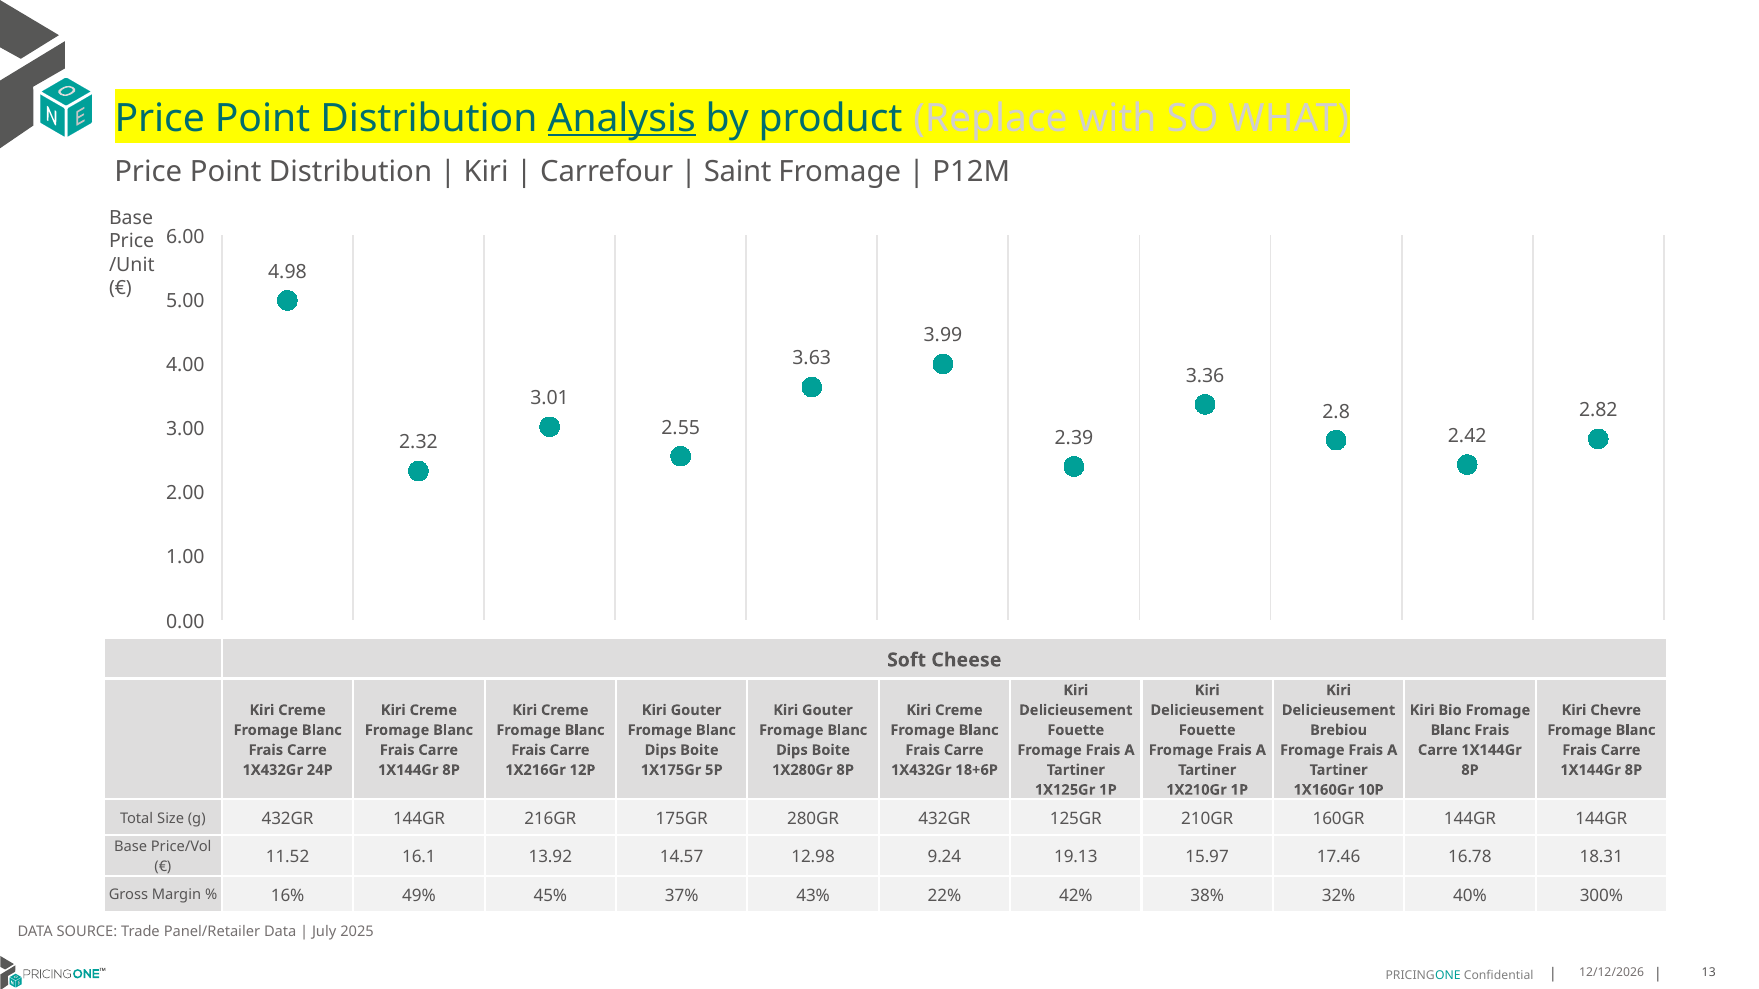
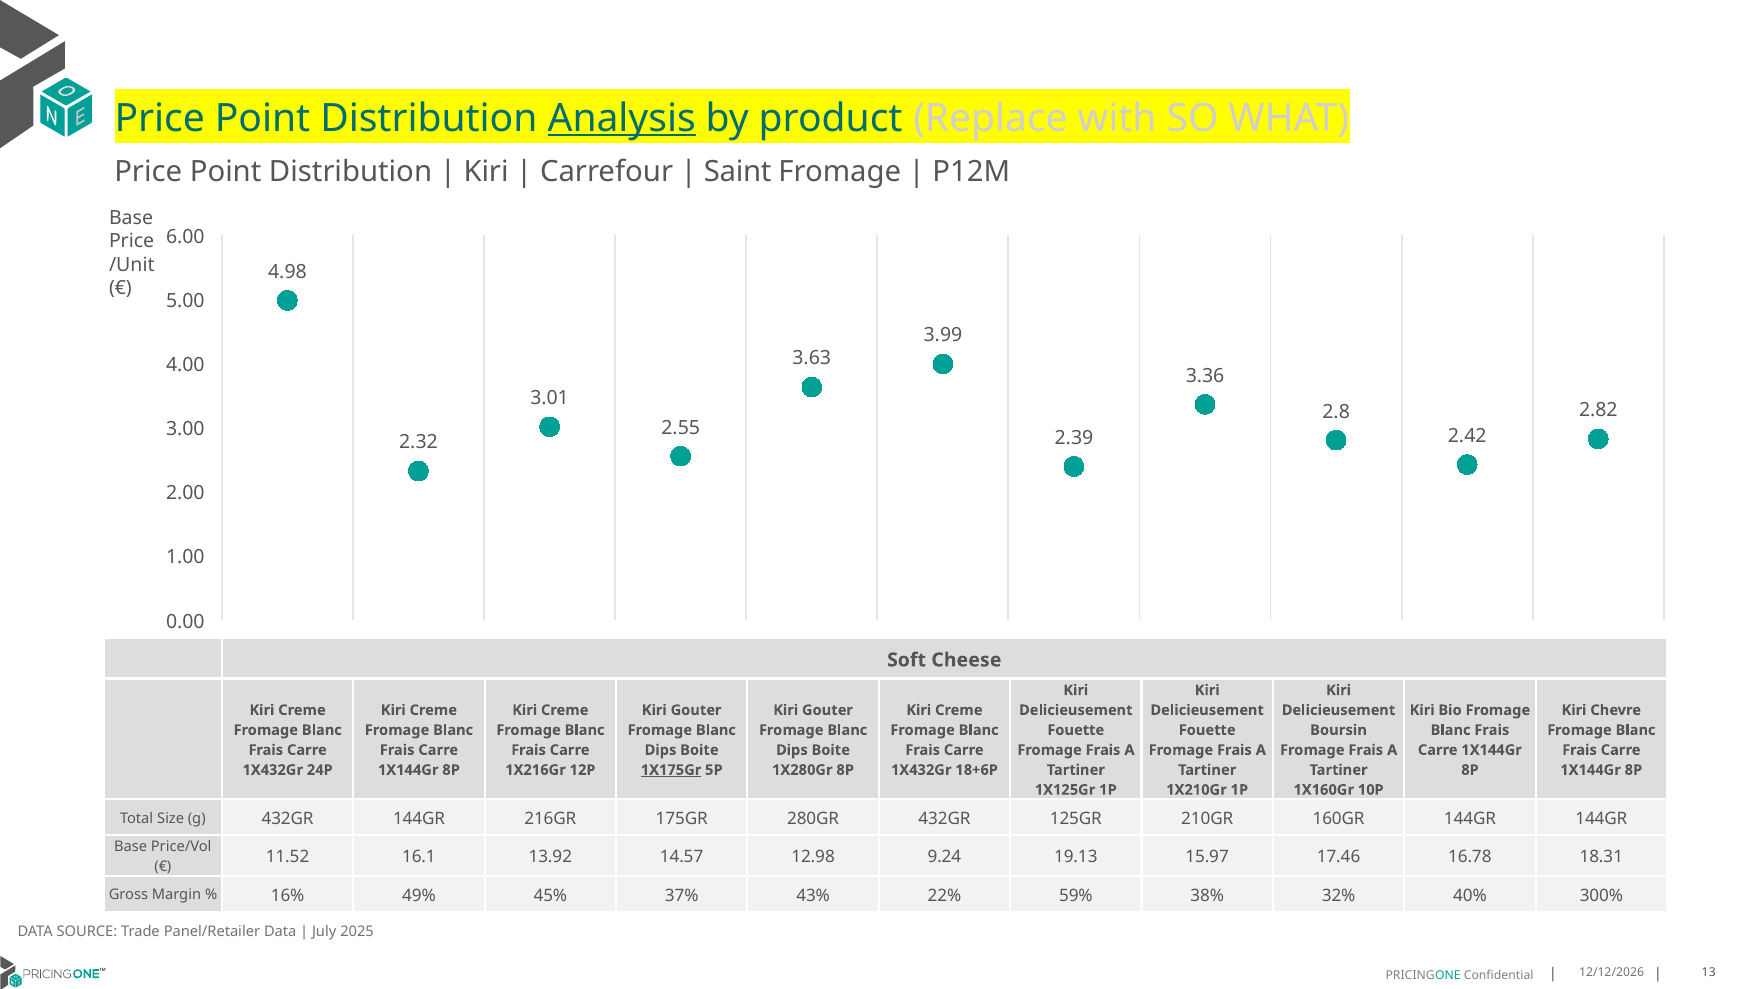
Brebiou: Brebiou -> Boursin
1X175Gr underline: none -> present
42%: 42% -> 59%
